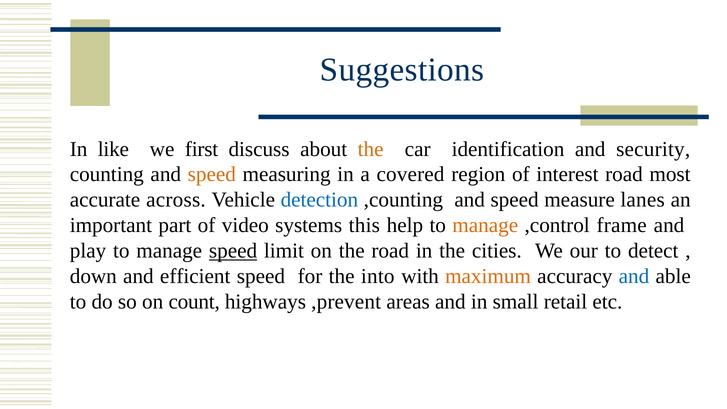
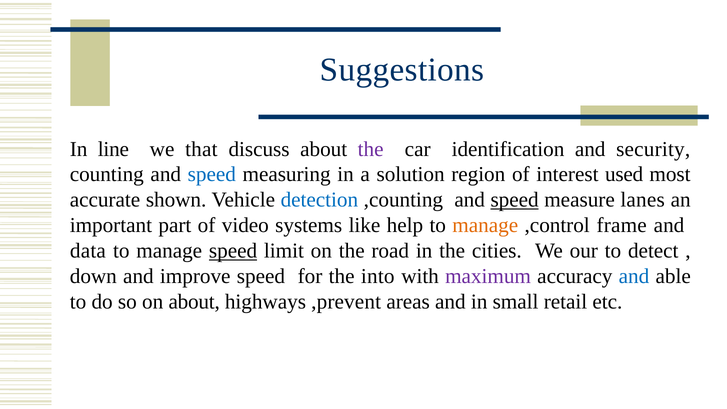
like: like -> line
first: first -> that
the at (371, 149) colour: orange -> purple
speed at (212, 174) colour: orange -> blue
covered: covered -> solution
interest road: road -> used
across: across -> shown
speed at (515, 200) underline: none -> present
this: this -> like
play: play -> data
efficient: efficient -> improve
maximum colour: orange -> purple
on count: count -> about
